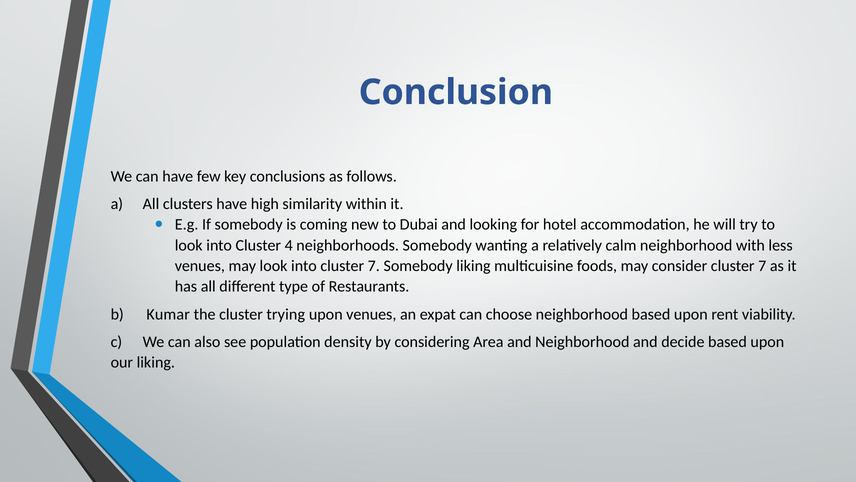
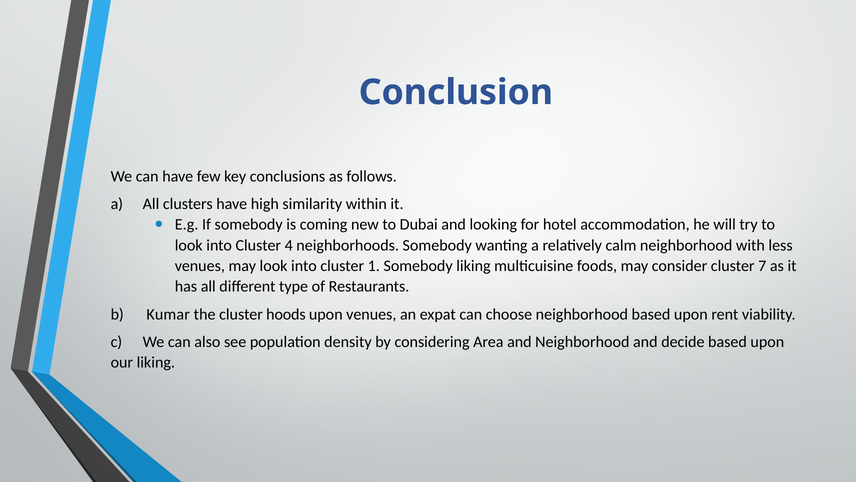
into cluster 7: 7 -> 1
trying: trying -> hoods
